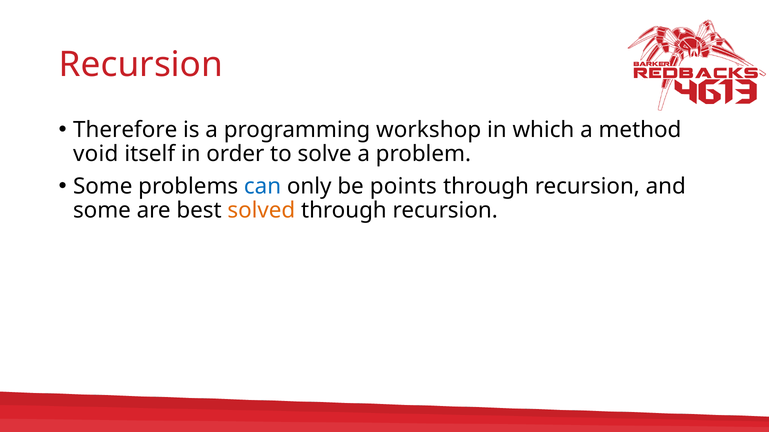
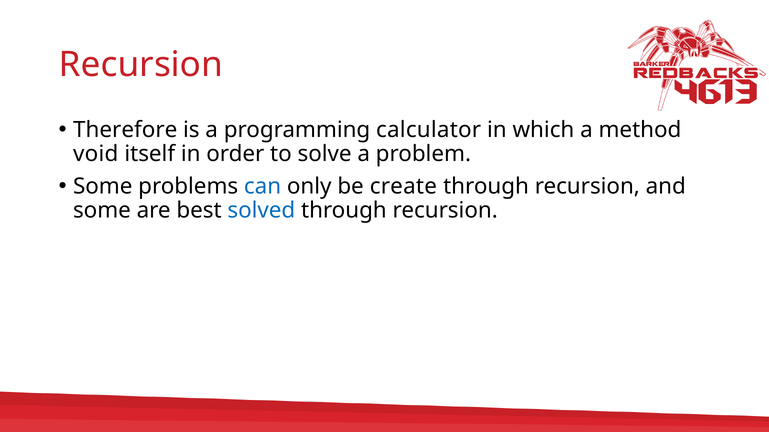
workshop: workshop -> calculator
points: points -> create
solved colour: orange -> blue
